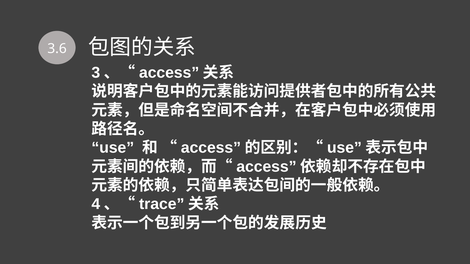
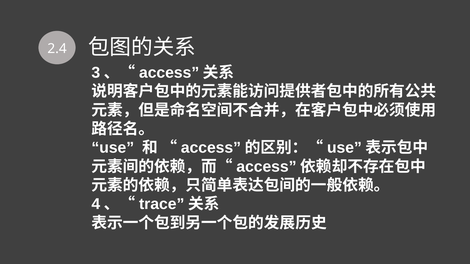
3.6: 3.6 -> 2.4
